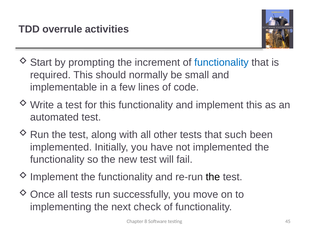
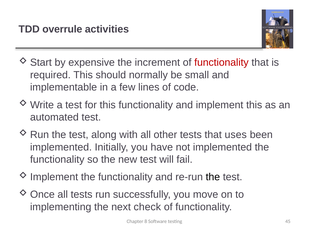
prompting: prompting -> expensive
functionality at (221, 62) colour: blue -> red
such: such -> uses
